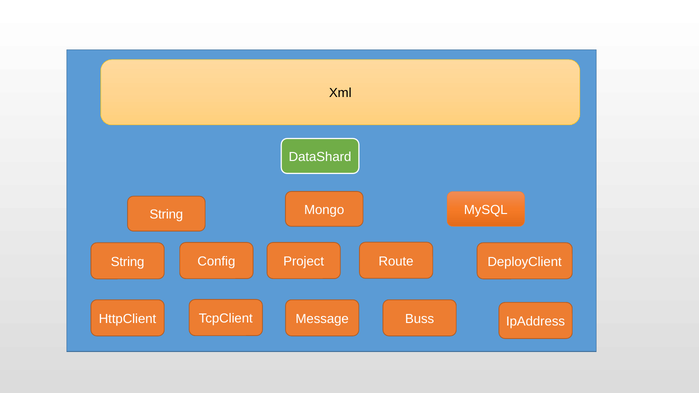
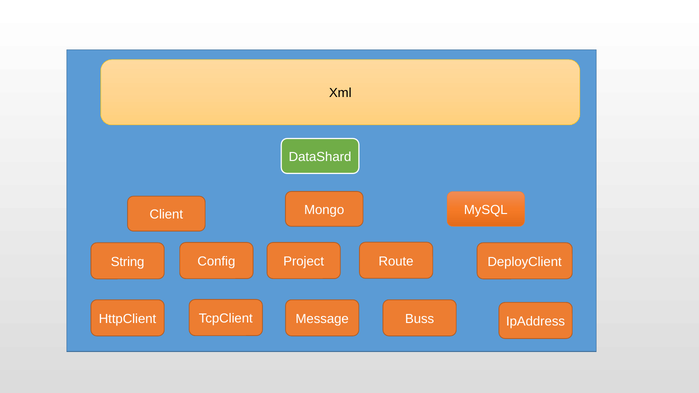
String at (166, 215): String -> Client
